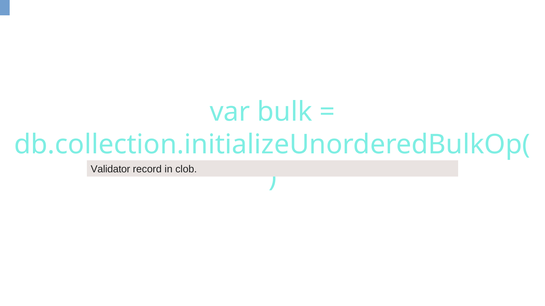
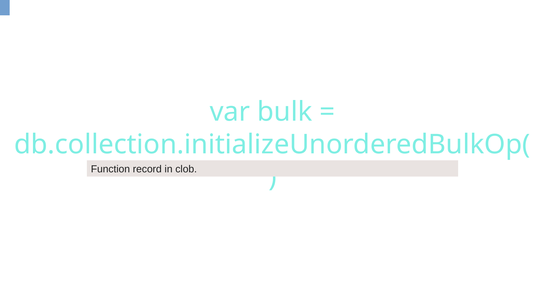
Validator: Validator -> Function
